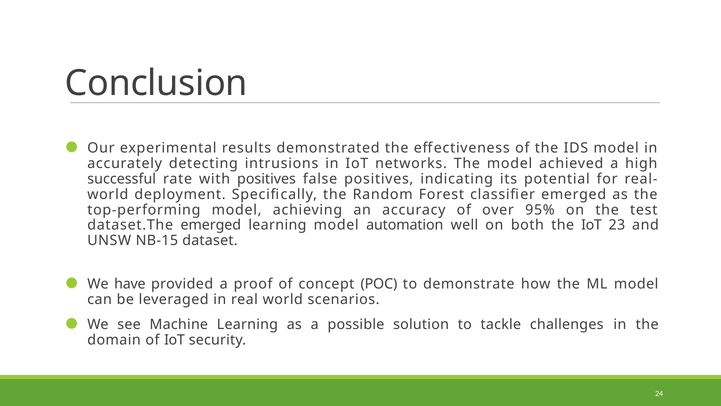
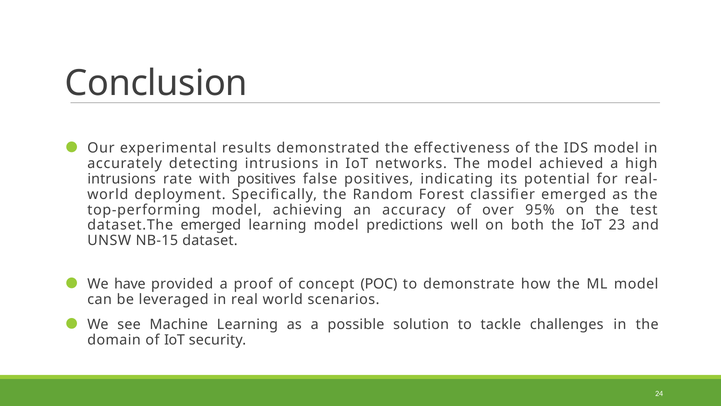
successful at (122, 179): successful -> intrusions
automation: automation -> predictions
